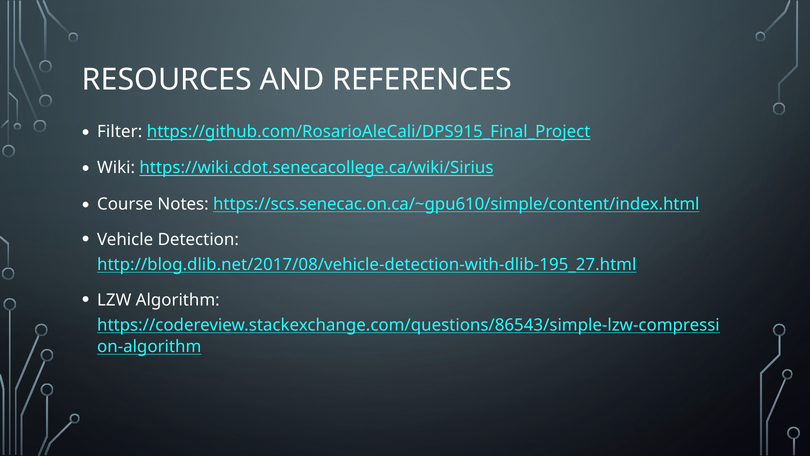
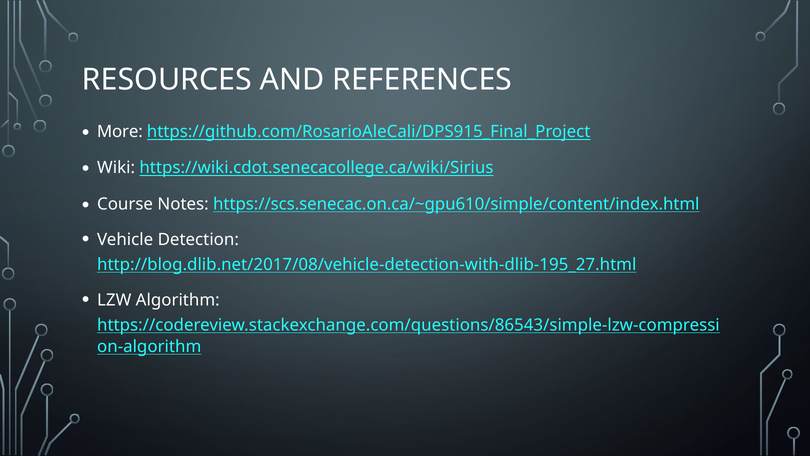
Filter: Filter -> More
